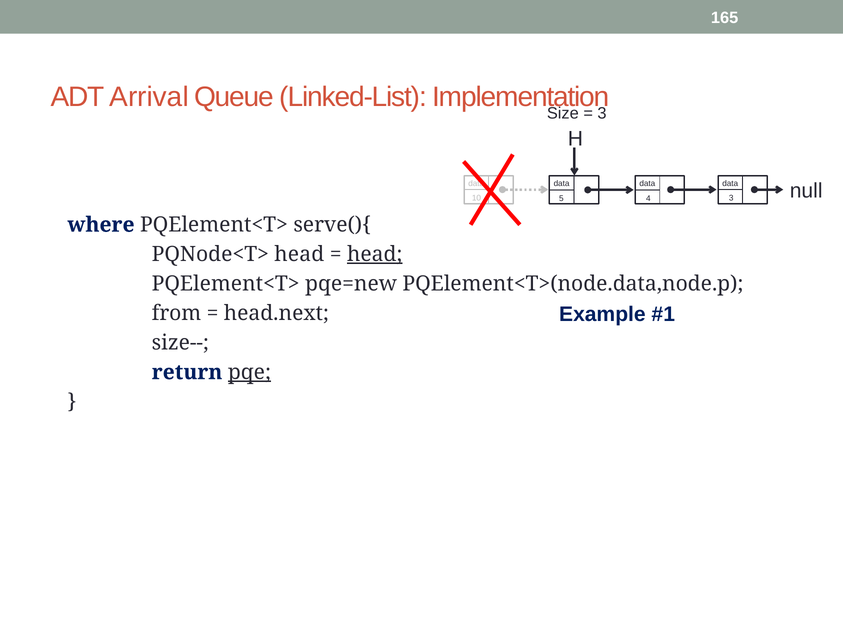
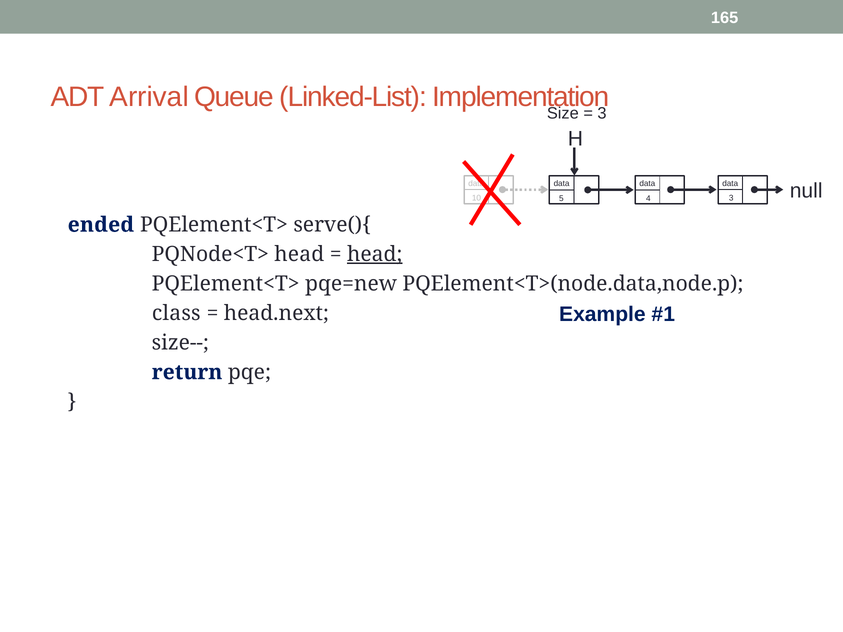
where: where -> ended
from: from -> class
pqe underline: present -> none
